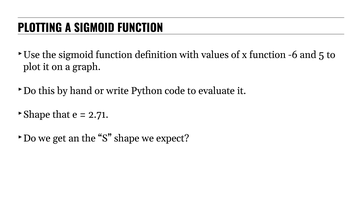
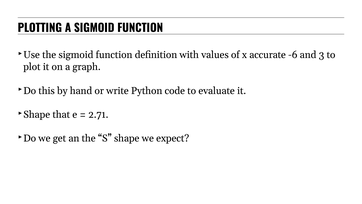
x function: function -> accurate
5: 5 -> 3
